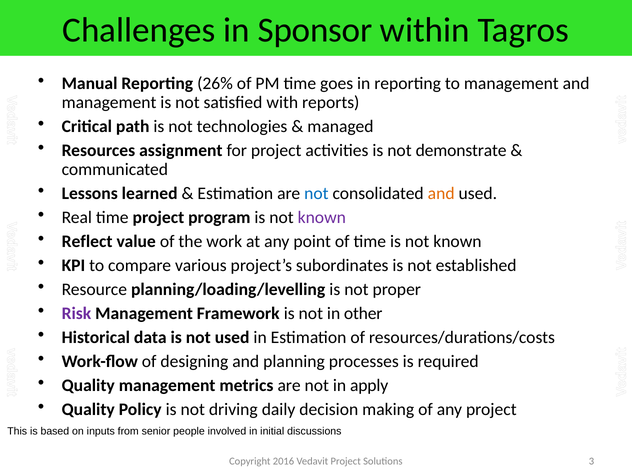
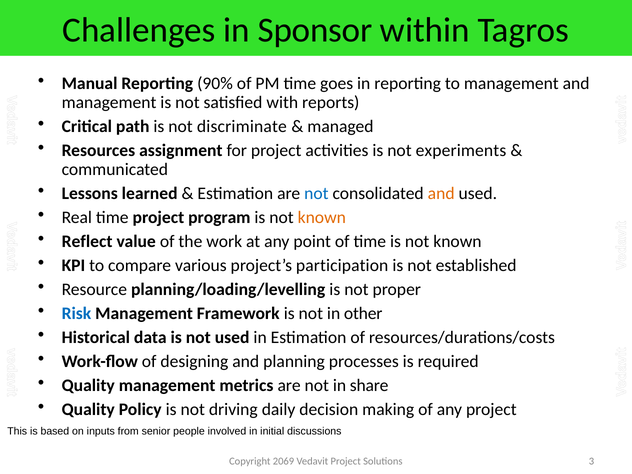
26%: 26% -> 90%
technologies: technologies -> discriminate
demonstrate: demonstrate -> experiments
known at (322, 217) colour: purple -> orange
subordinates: subordinates -> participation
Risk colour: purple -> blue
apply: apply -> share
2016: 2016 -> 2069
